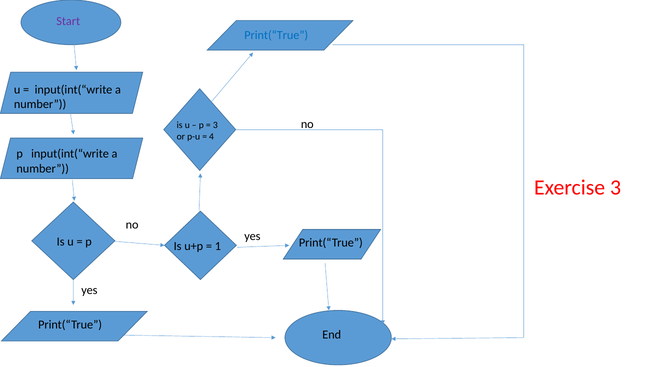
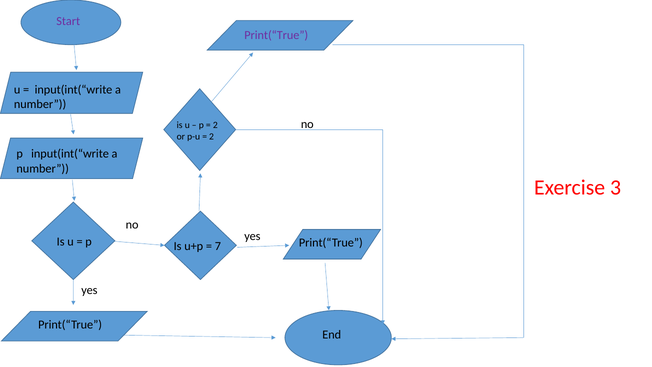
Print(“True at (276, 35) colour: blue -> purple
3 at (215, 125): 3 -> 2
4 at (212, 137): 4 -> 2
1: 1 -> 7
